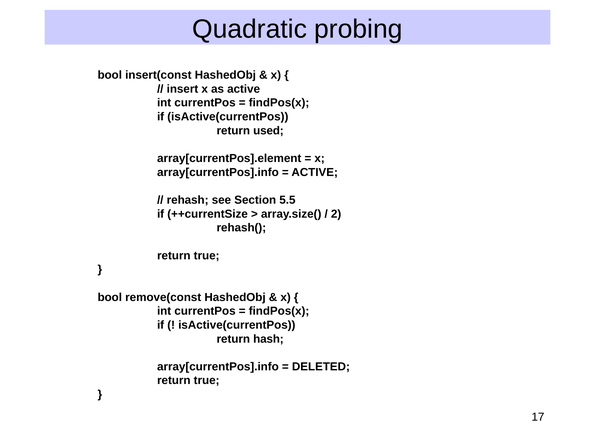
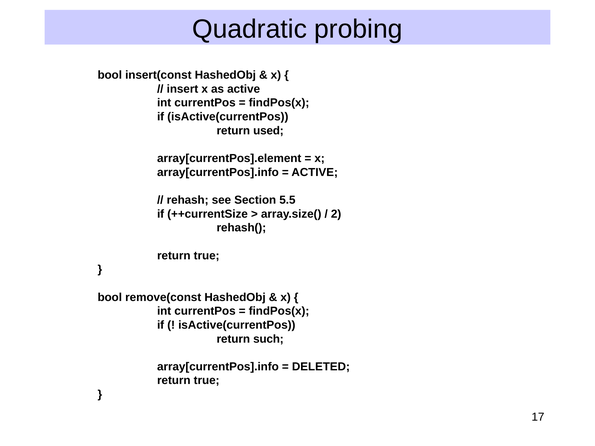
hash: hash -> such
